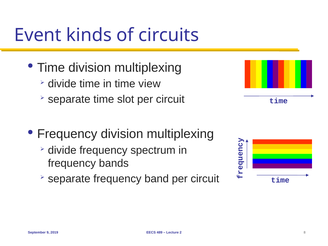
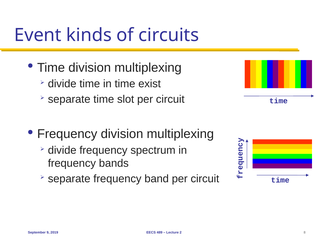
view: view -> exist
